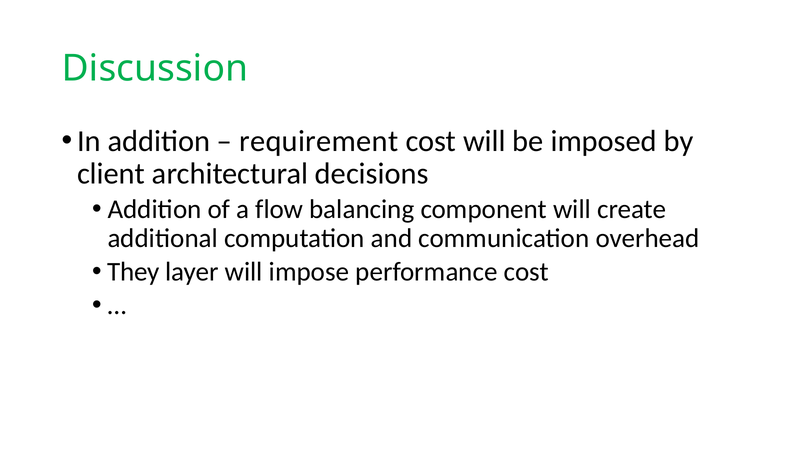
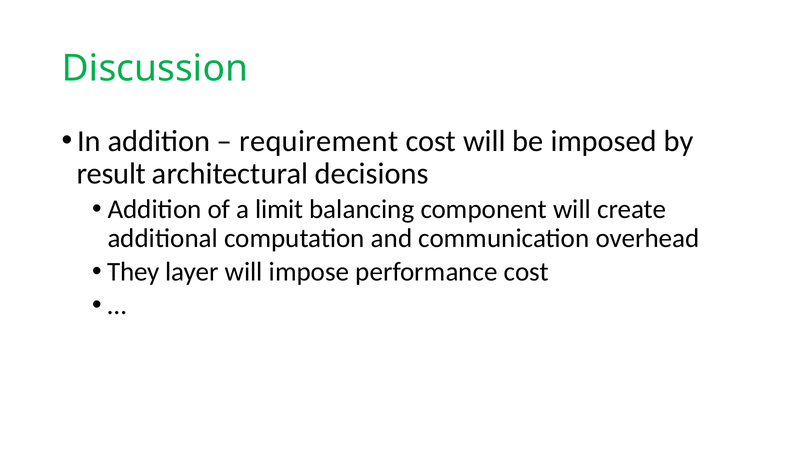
client: client -> result
flow: flow -> limit
